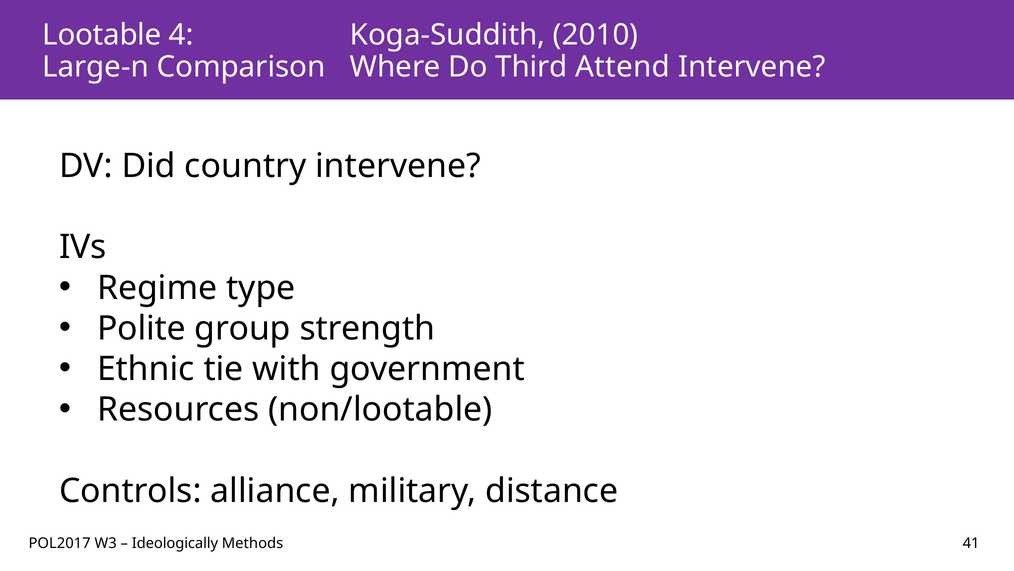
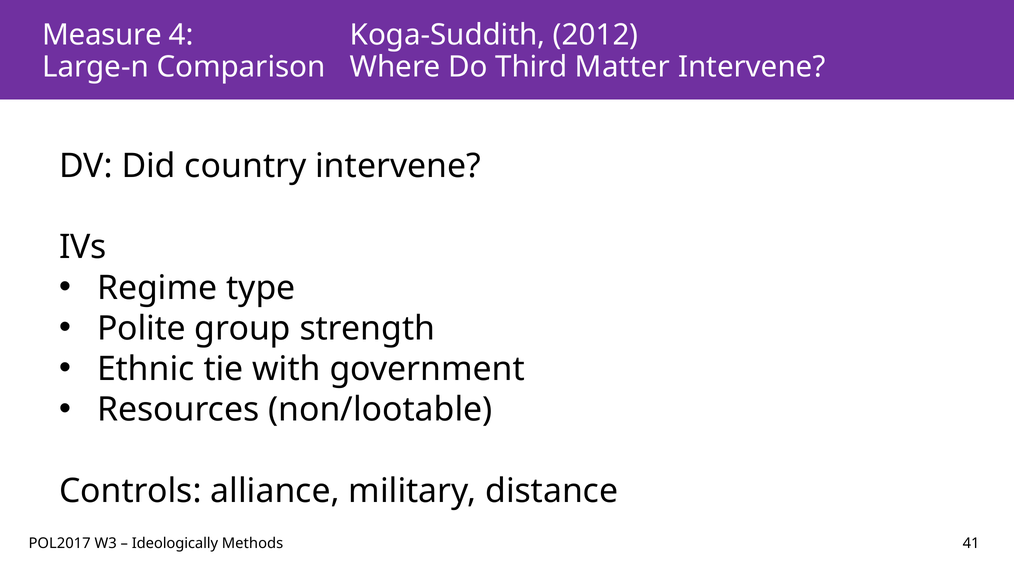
Lootable: Lootable -> Measure
2010: 2010 -> 2012
Attend: Attend -> Matter
